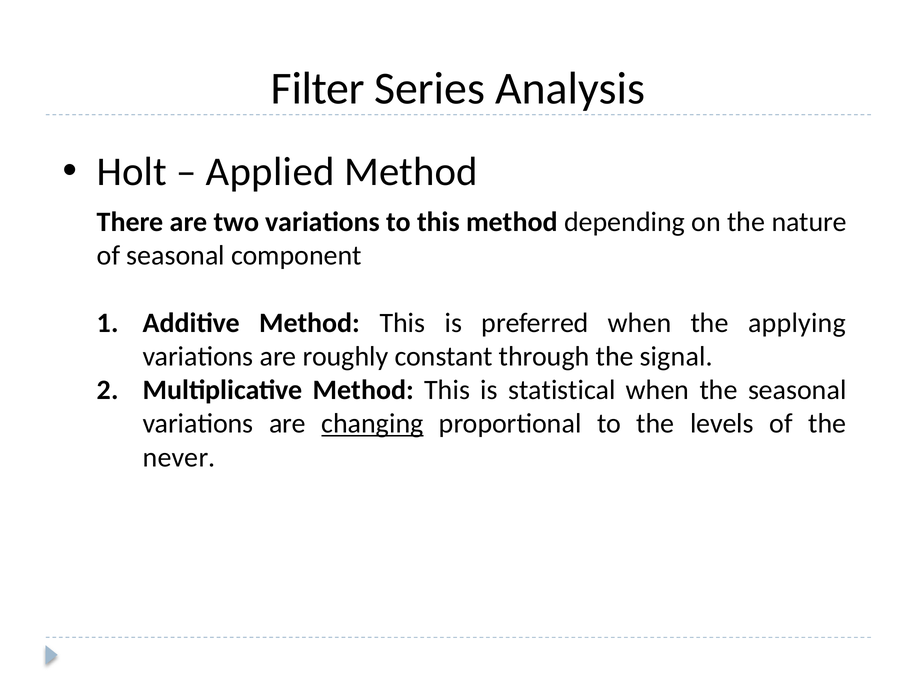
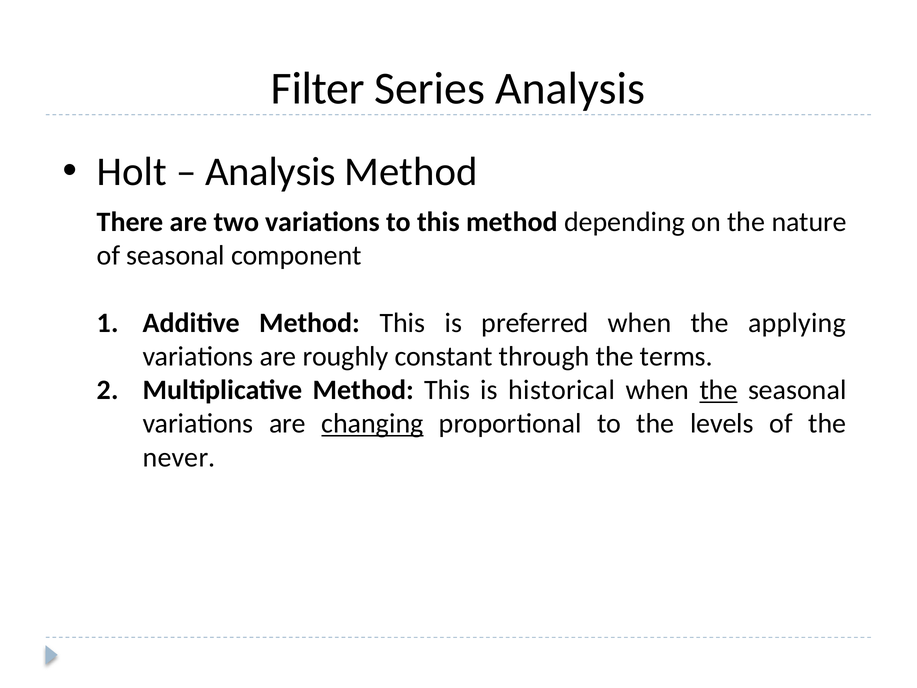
Applied at (270, 172): Applied -> Analysis
signal: signal -> terms
statistical: statistical -> historical
the at (719, 390) underline: none -> present
